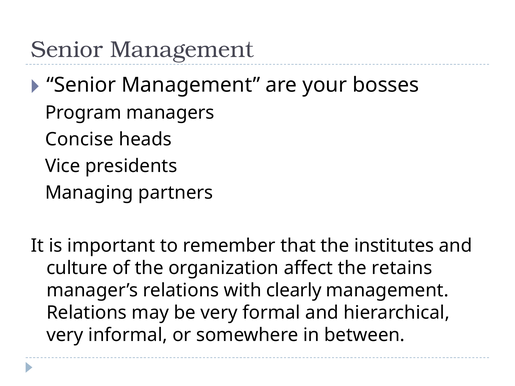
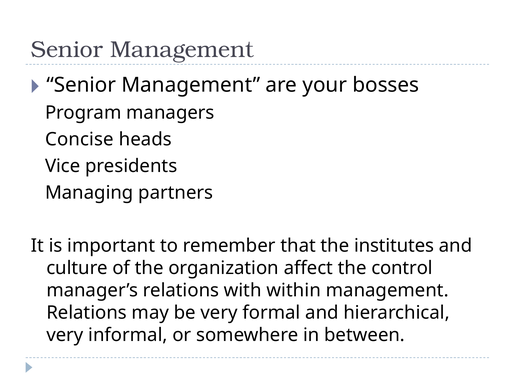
retains: retains -> control
clearly: clearly -> within
